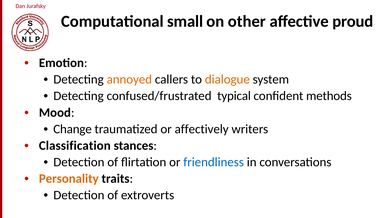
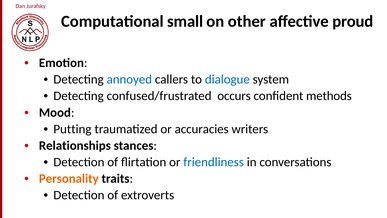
annoyed colour: orange -> blue
dialogue colour: orange -> blue
typical: typical -> occurs
Change: Change -> Putting
affectively: affectively -> accuracies
Classification: Classification -> Relationships
